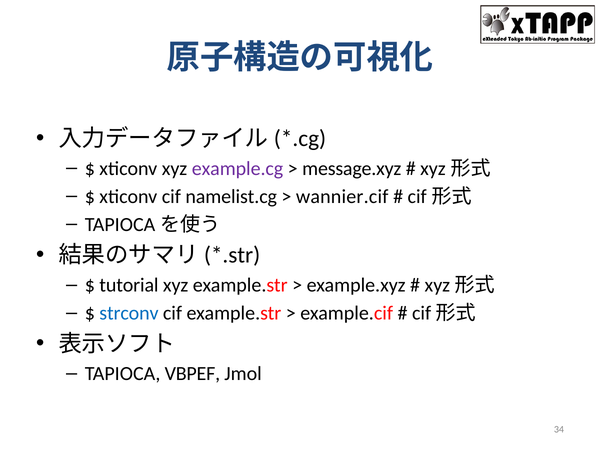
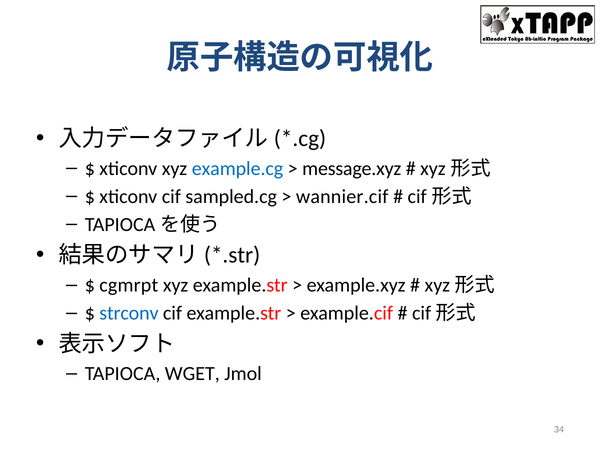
example.cg colour: purple -> blue
namelist.cg: namelist.cg -> sampled.cg
tutorial: tutorial -> cgmrpt
VBPEF: VBPEF -> WGET
